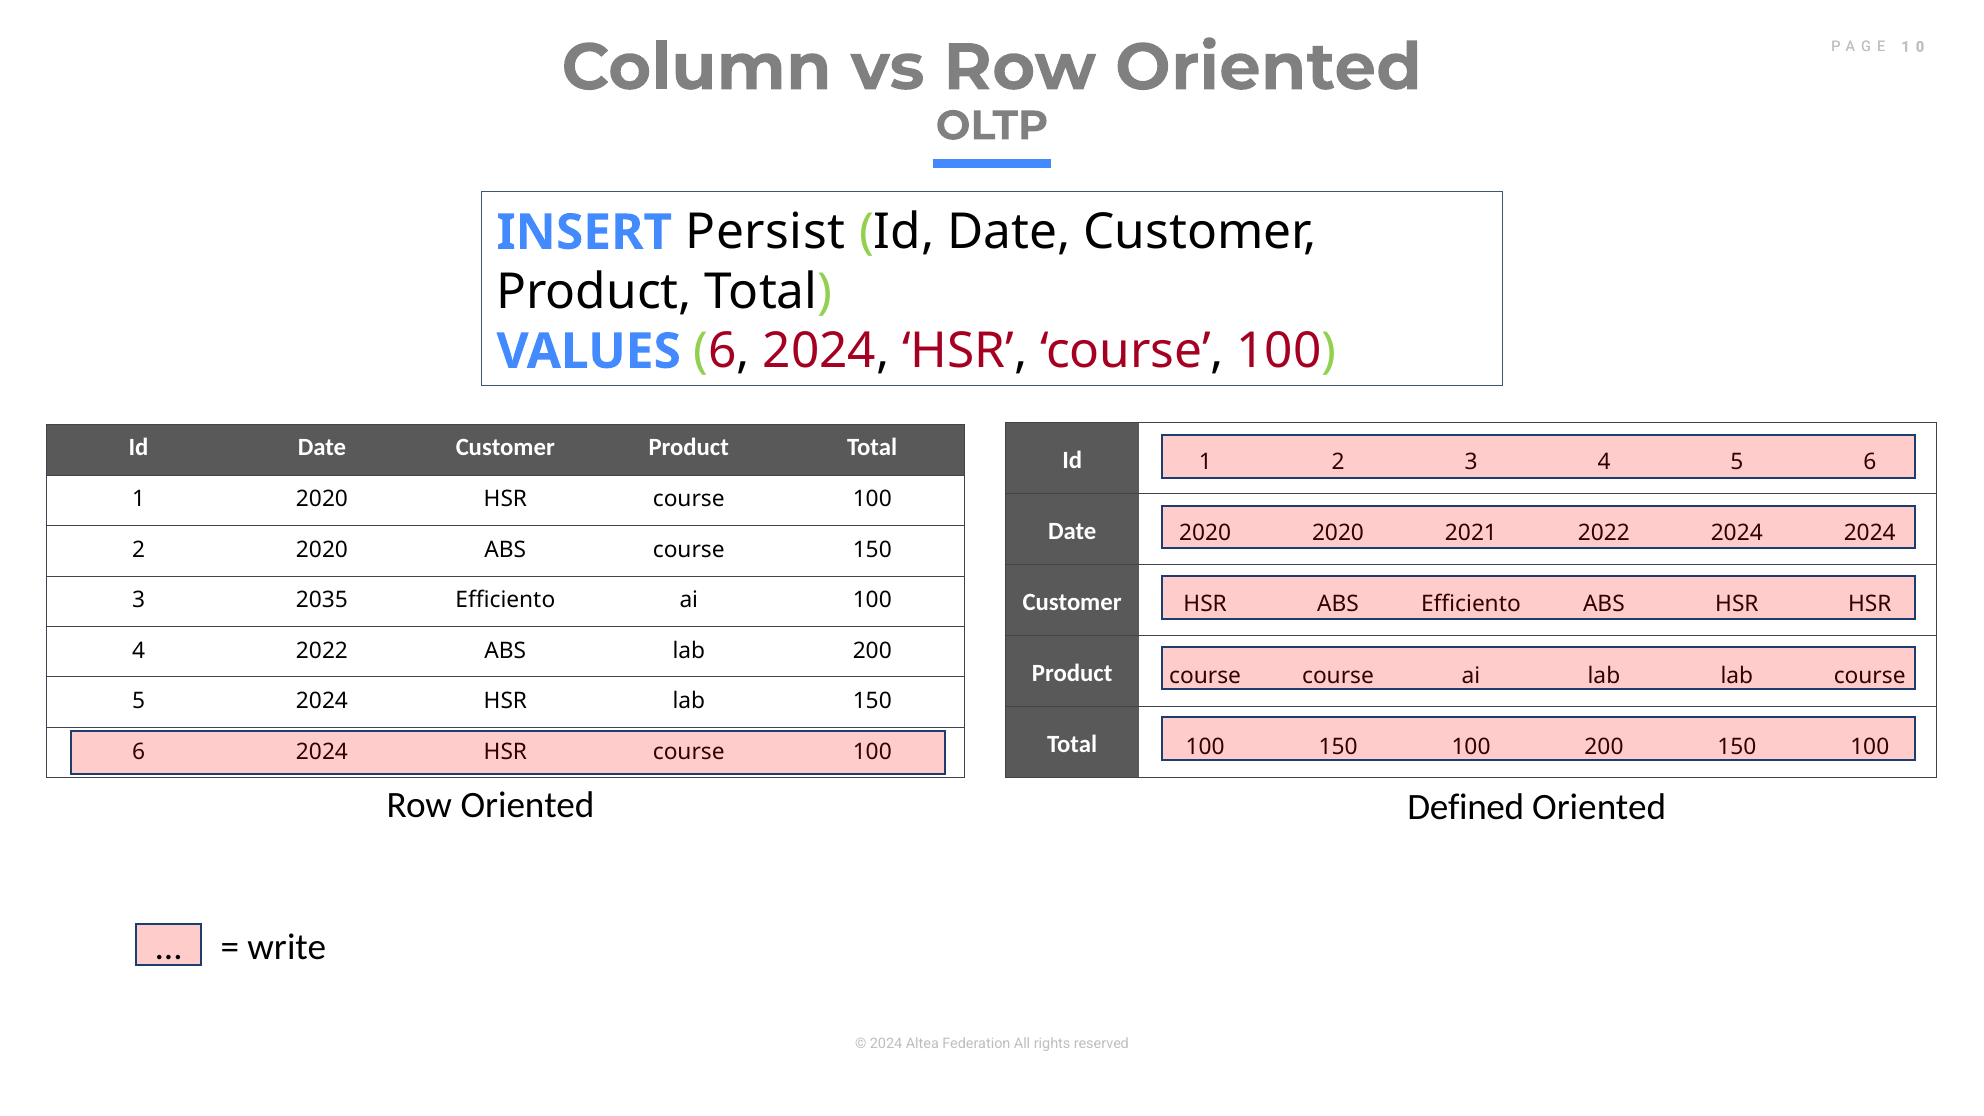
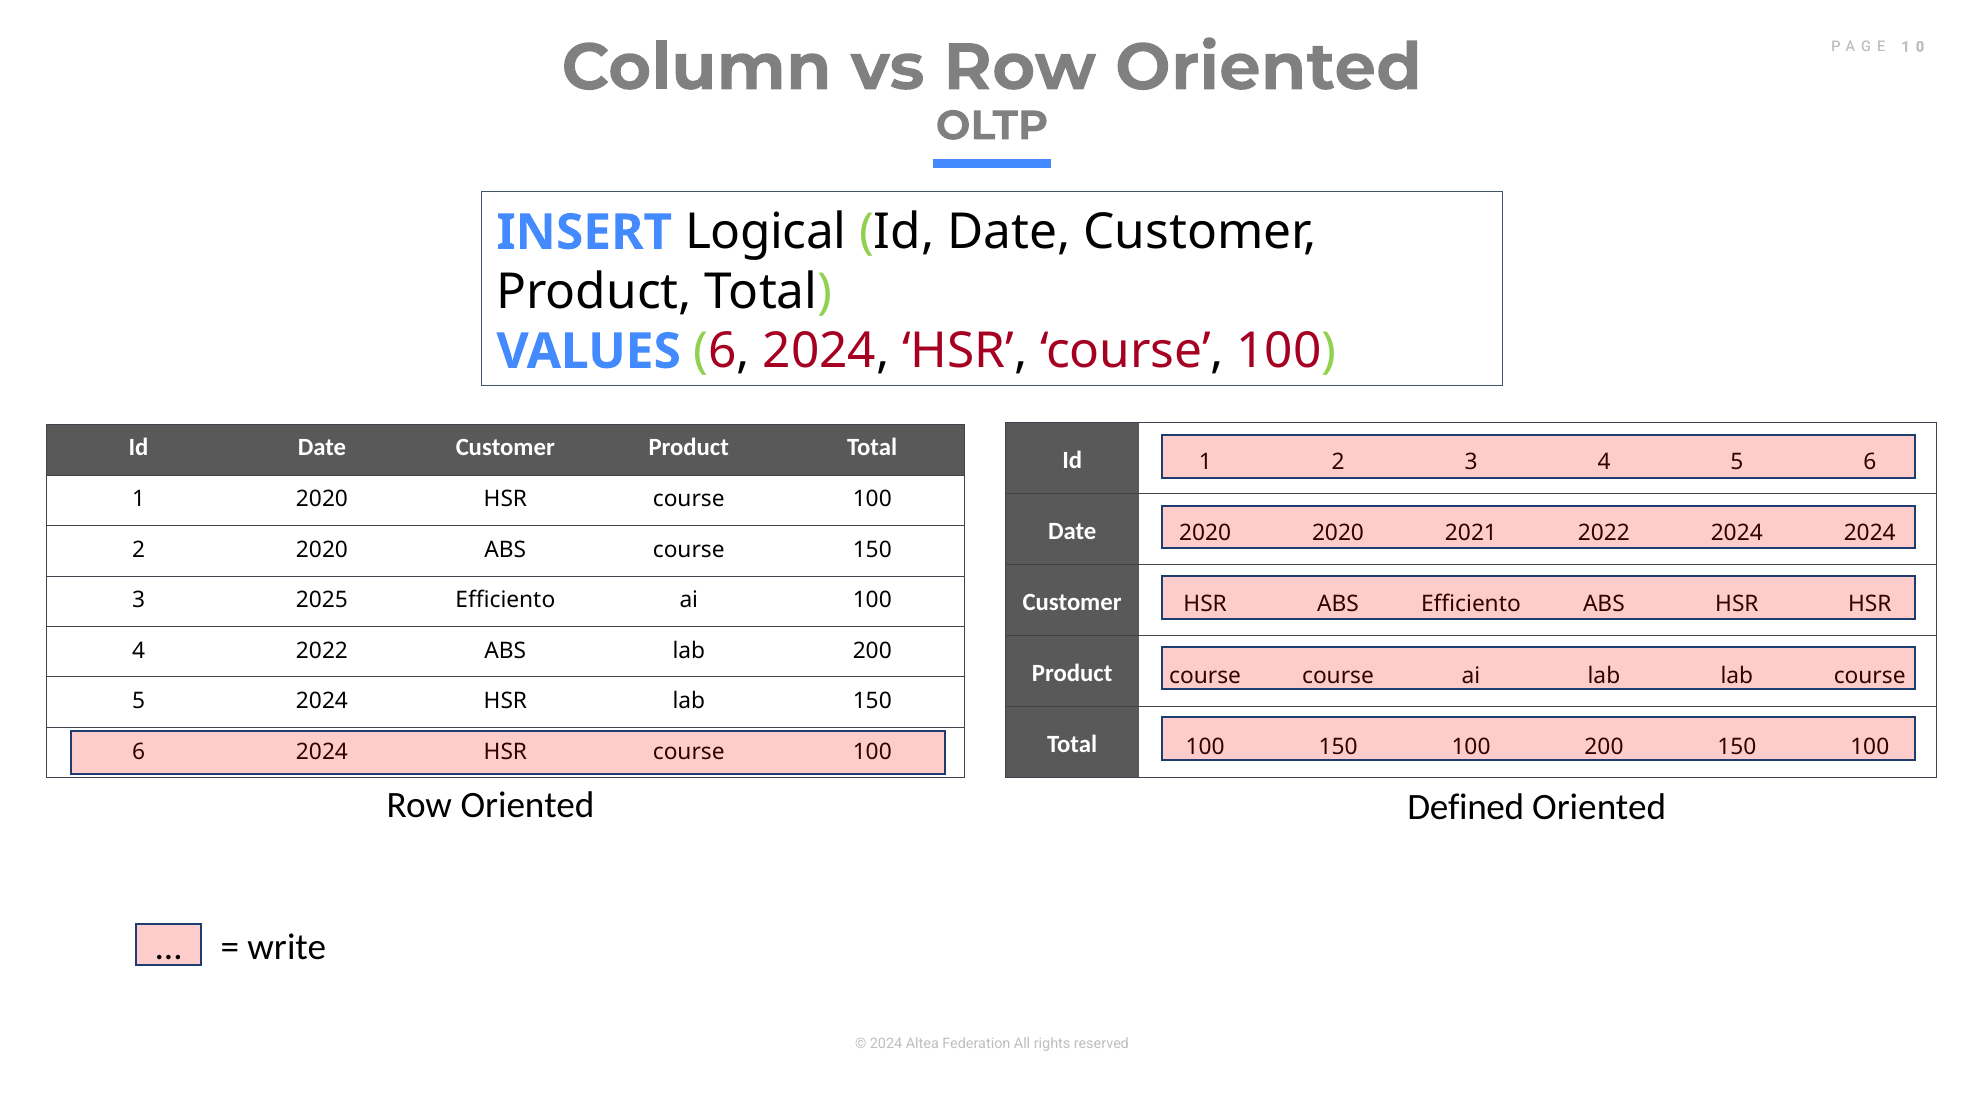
Persist: Persist -> Logical
2035: 2035 -> 2025
